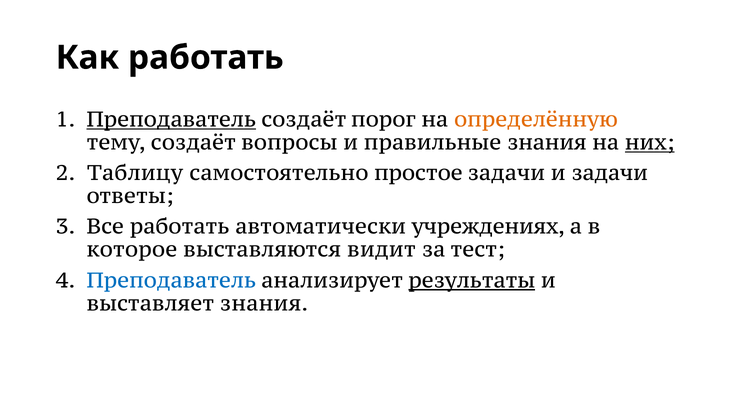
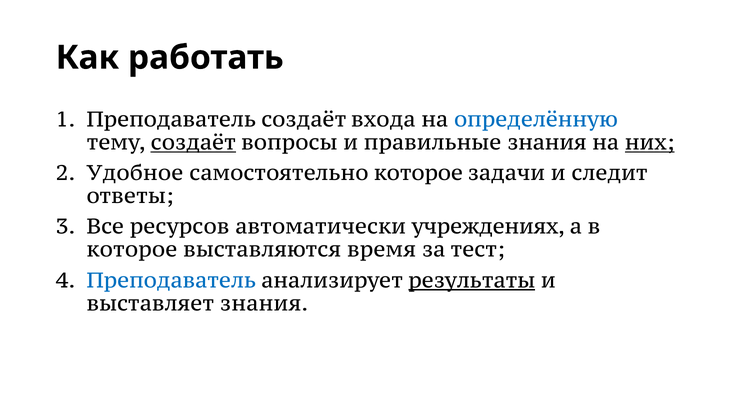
Преподаватель at (171, 120) underline: present -> none
порог: порог -> входа
определённую colour: orange -> blue
создаёт at (193, 143) underline: none -> present
Таблицу: Таблицу -> Удобное
самостоятельно простое: простое -> которое
и задачи: задачи -> следит
Все работать: работать -> ресурсов
видит: видит -> время
